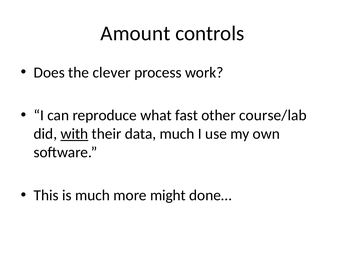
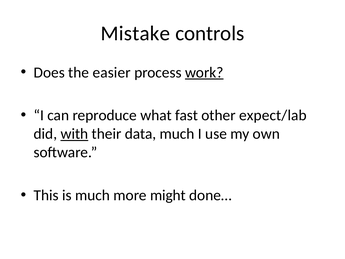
Amount: Amount -> Mistake
clever: clever -> easier
work underline: none -> present
course/lab: course/lab -> expect/lab
